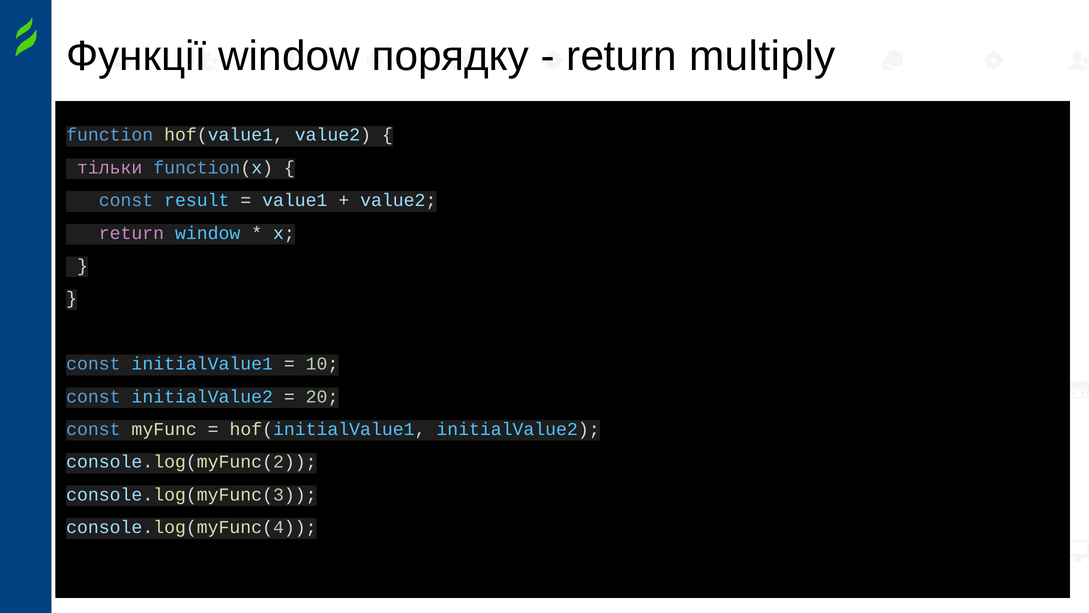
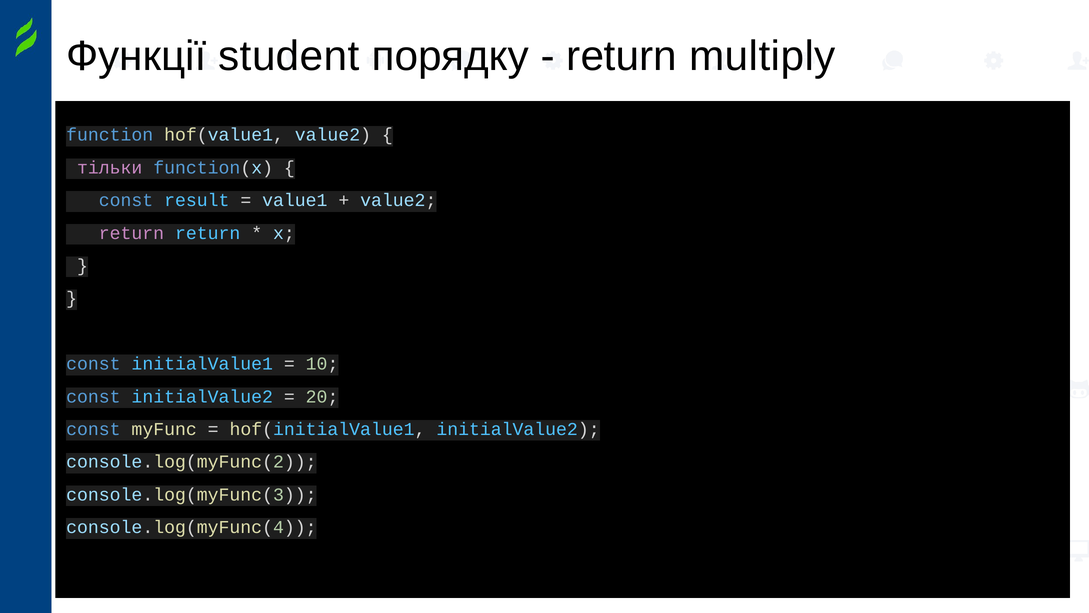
Функції window: window -> student
return window: window -> return
